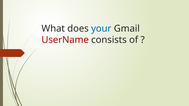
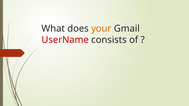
your colour: blue -> orange
